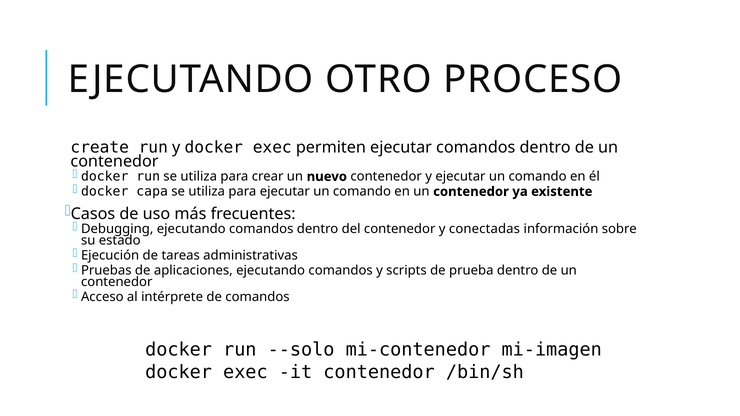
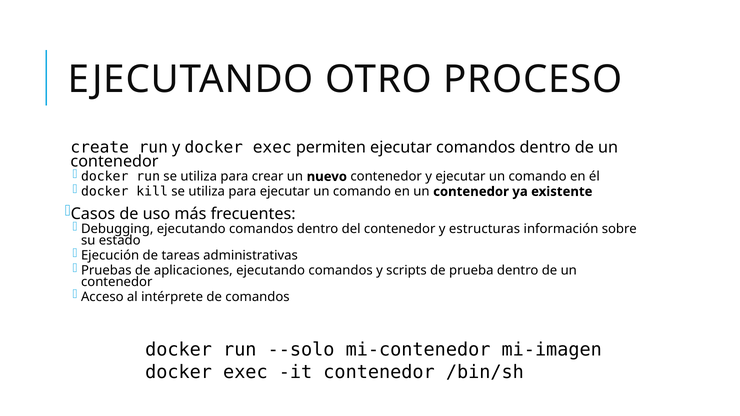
capa: capa -> kill
conectadas: conectadas -> estructuras
